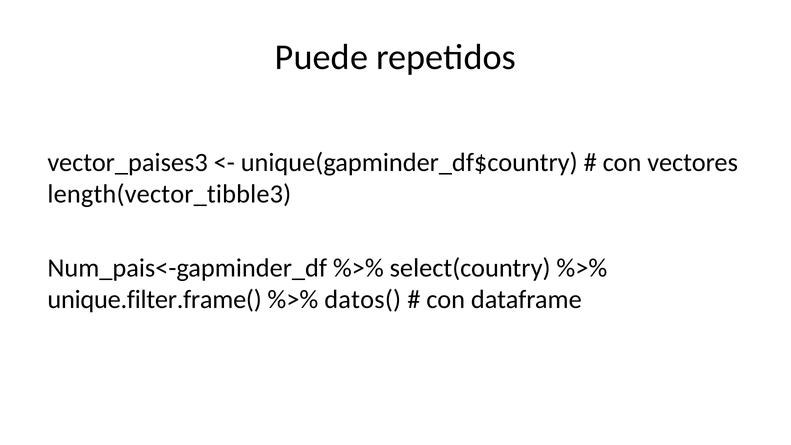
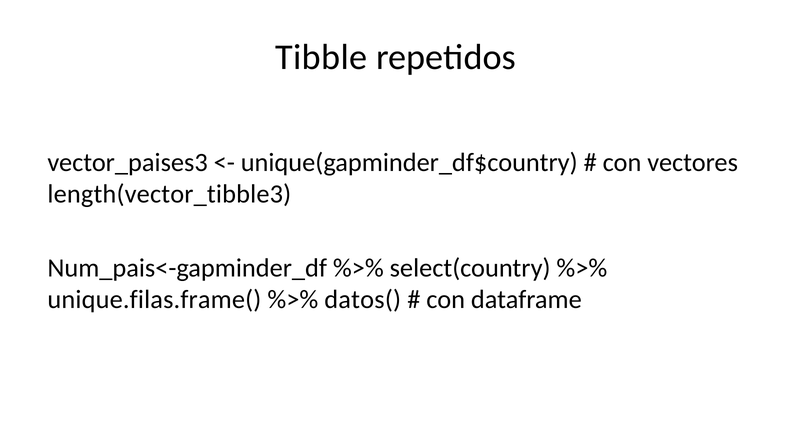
Puede: Puede -> Tibble
unique.filter.frame(: unique.filter.frame( -> unique.filas.frame(
